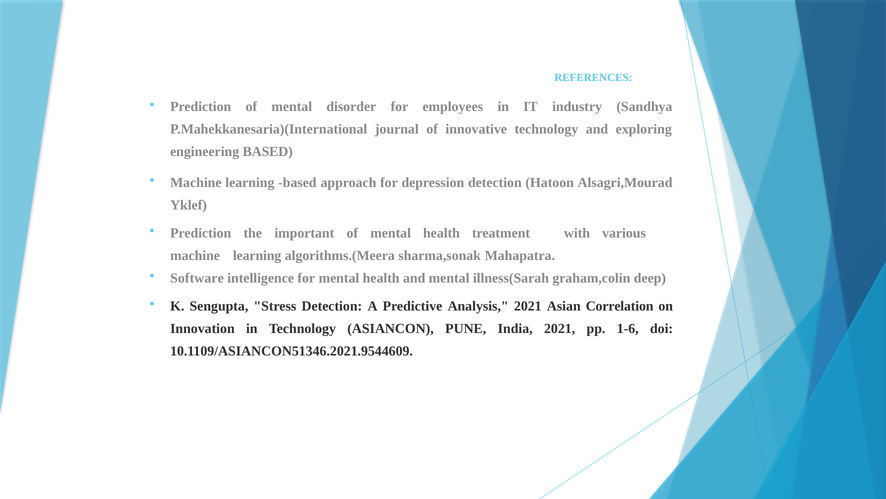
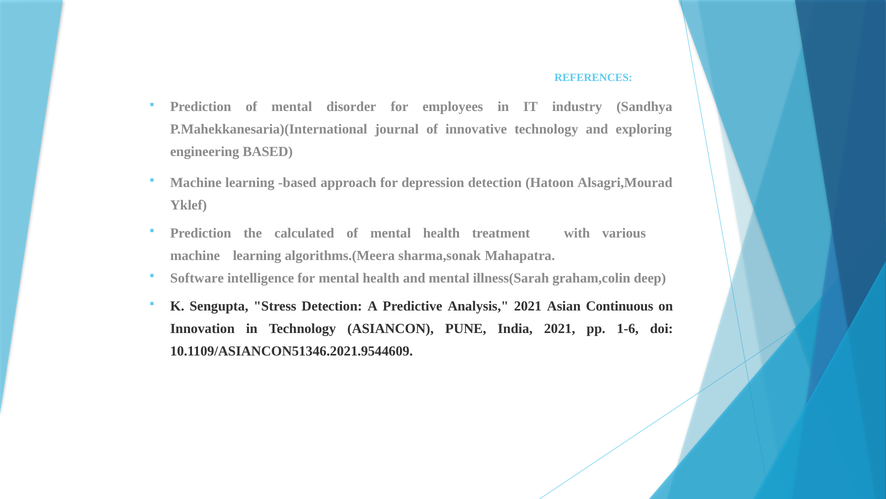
important: important -> calculated
Correlation: Correlation -> Continuous
